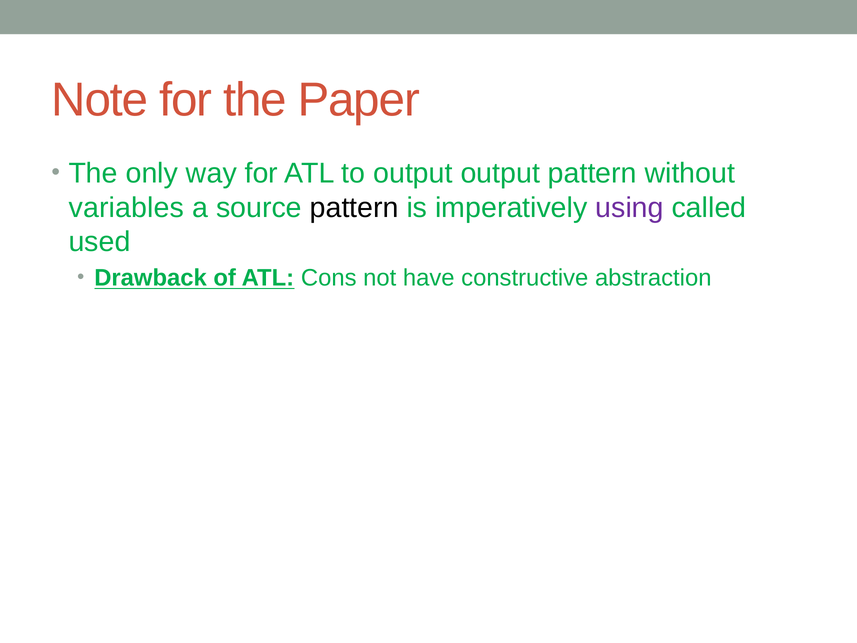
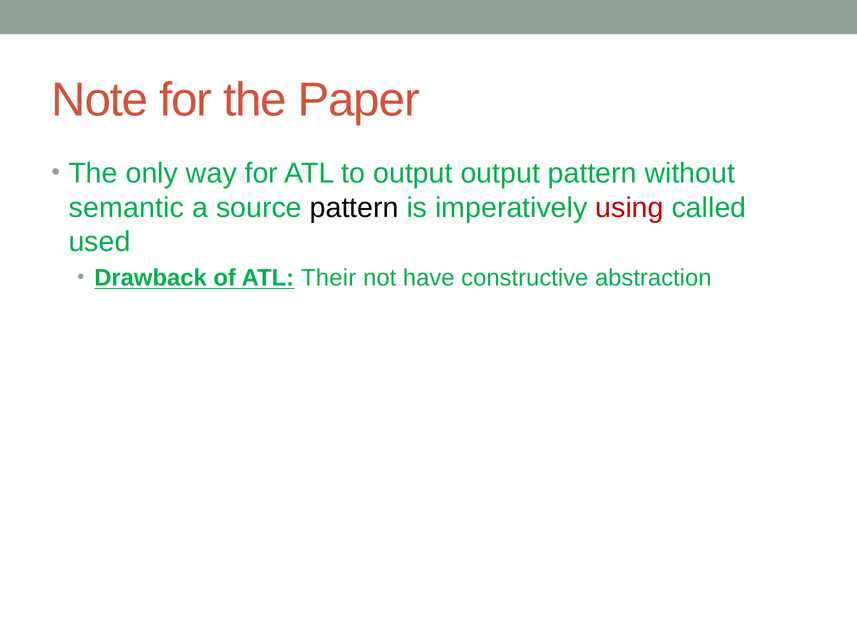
variables: variables -> semantic
using colour: purple -> red
Cons: Cons -> Their
